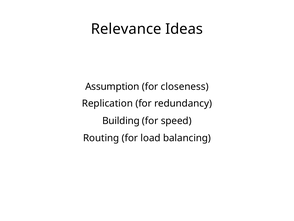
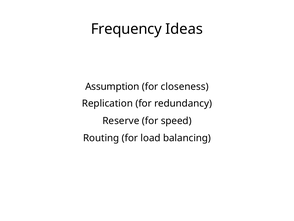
Relevance: Relevance -> Frequency
Building: Building -> Reserve
